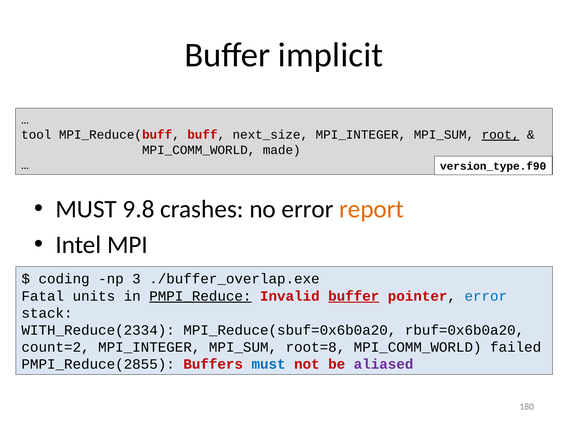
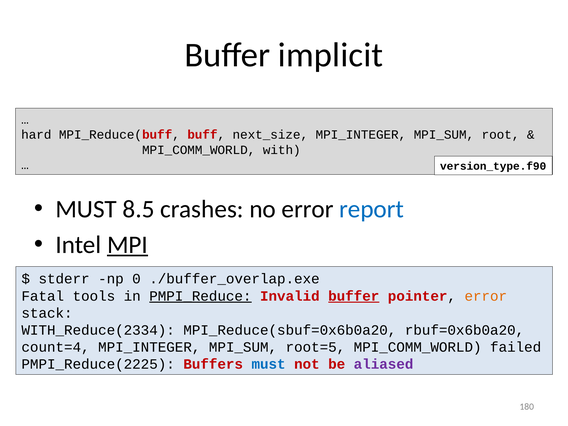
tool: tool -> hard
root underline: present -> none
made: made -> with
9.8: 9.8 -> 8.5
report colour: orange -> blue
MPI underline: none -> present
coding: coding -> stderr
3: 3 -> 0
units: units -> tools
error at (486, 296) colour: blue -> orange
count=2: count=2 -> count=4
root=8: root=8 -> root=5
PMPI_Reduce(2855: PMPI_Reduce(2855 -> PMPI_Reduce(2225
